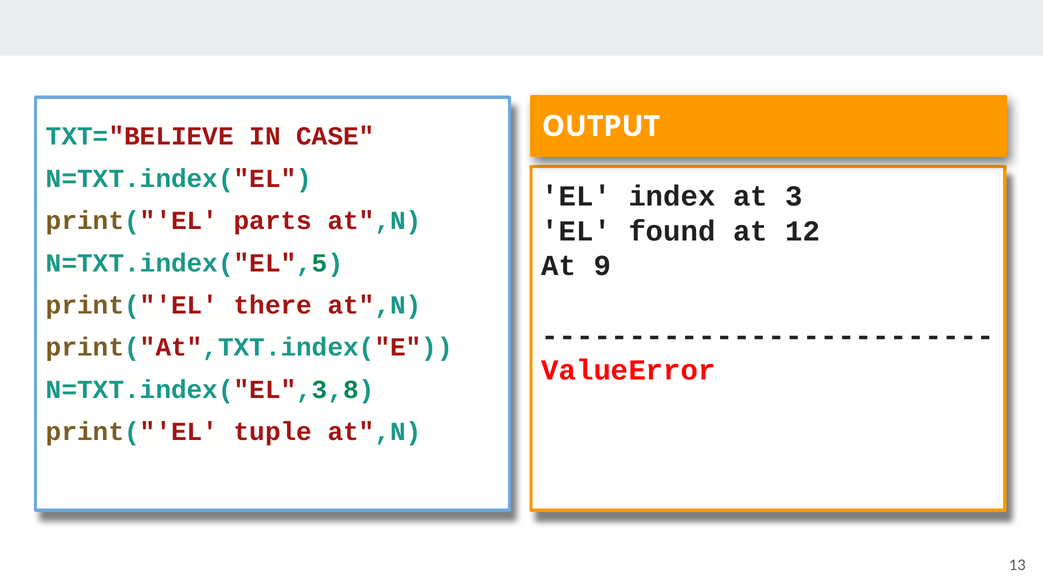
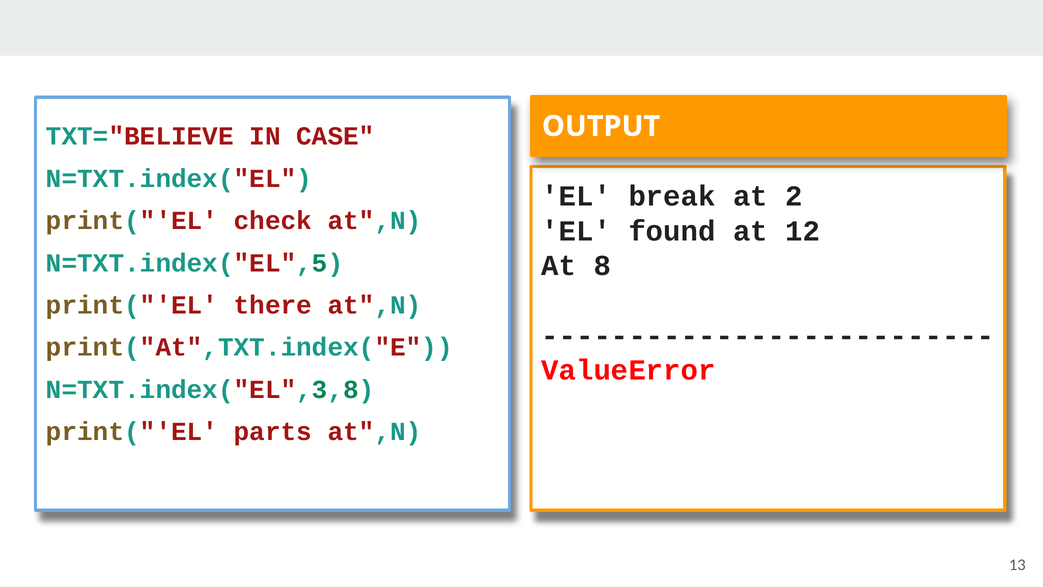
index: index -> break
3: 3 -> 2
parts: parts -> check
9: 9 -> 8
tuple: tuple -> parts
